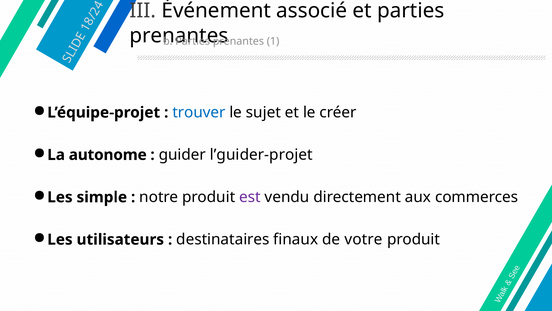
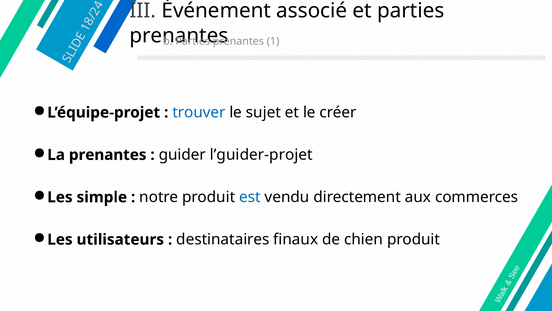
La autonome: autonome -> prenantes
est colour: purple -> blue
votre: votre -> chien
